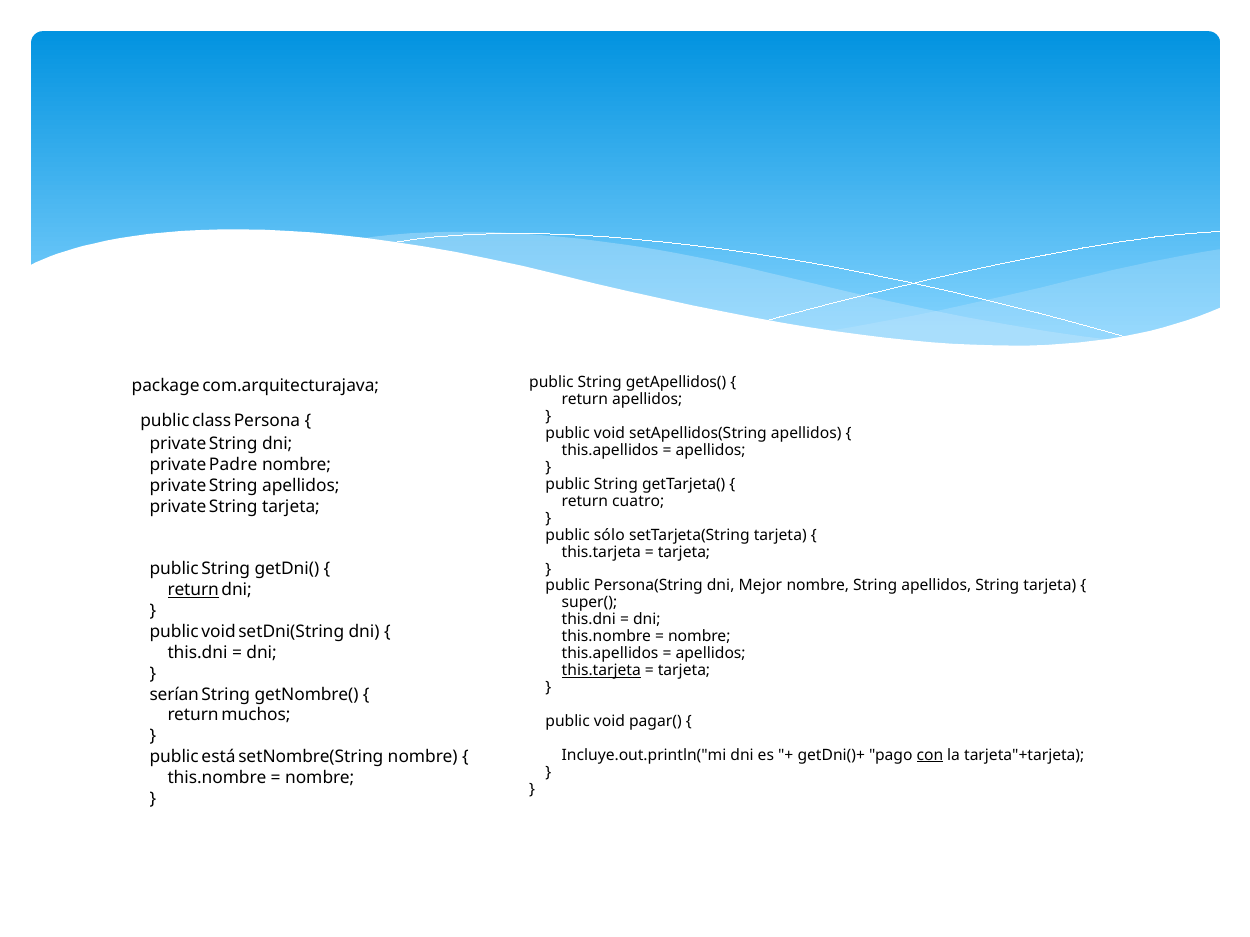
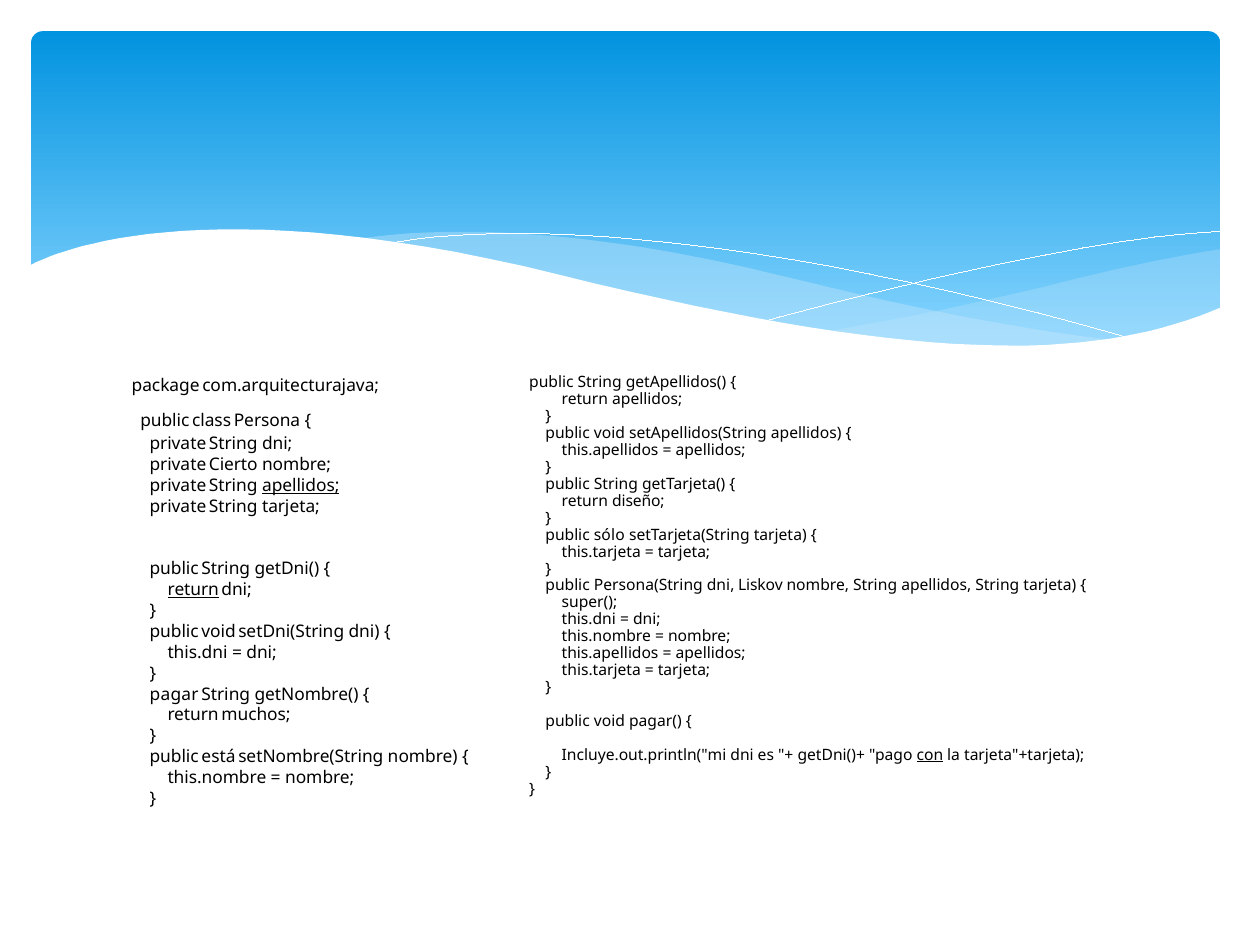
Padre: Padre -> Cierto
apellidos at (301, 486) underline: none -> present
cuatro: cuatro -> diseño
Mejor: Mejor -> Liskov
this.tarjeta at (601, 671) underline: present -> none
serían: serían -> pagar
